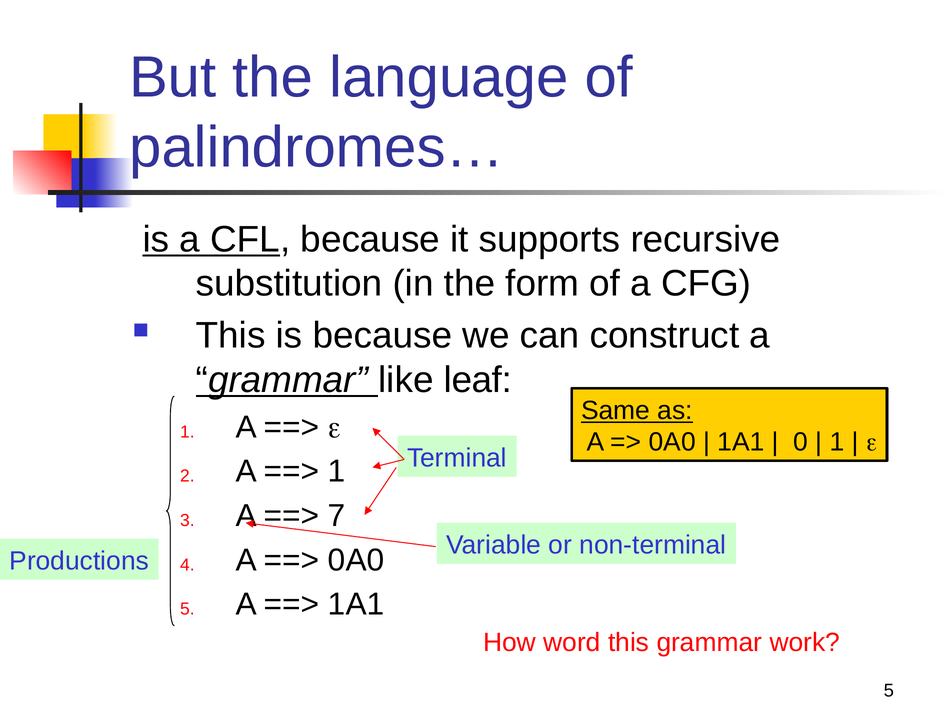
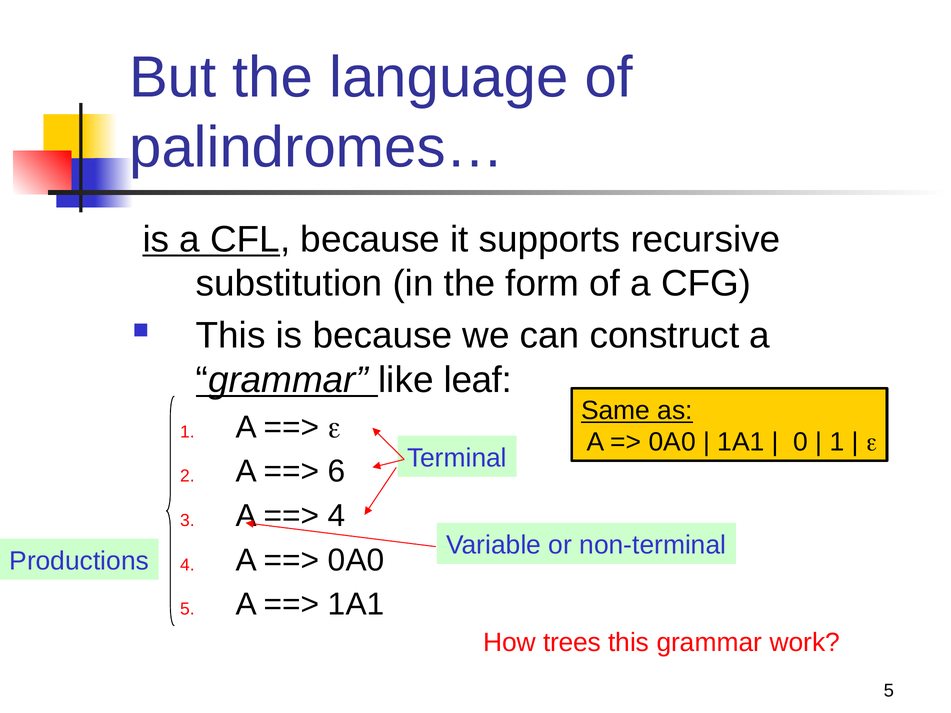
1 at (337, 472): 1 -> 6
7 at (337, 516): 7 -> 4
word: word -> trees
